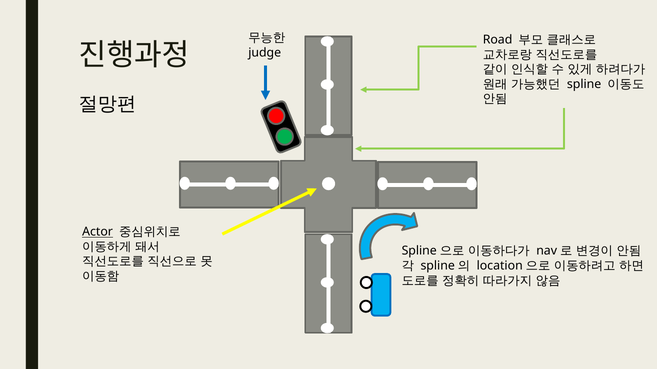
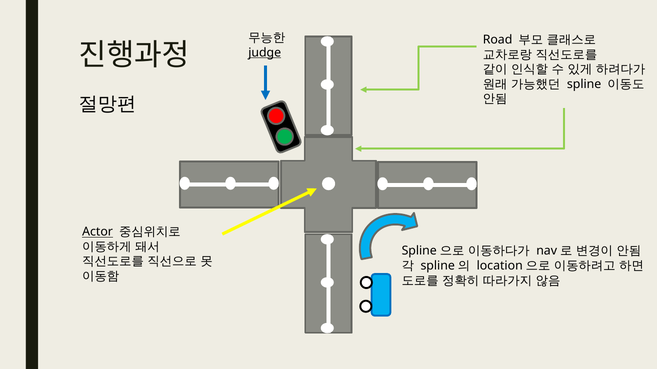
judge underline: none -> present
